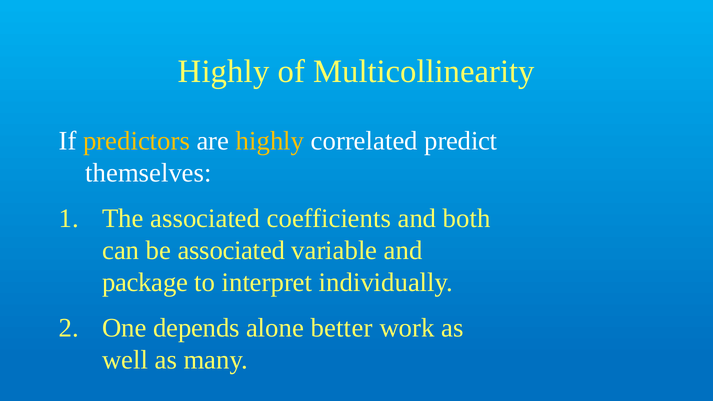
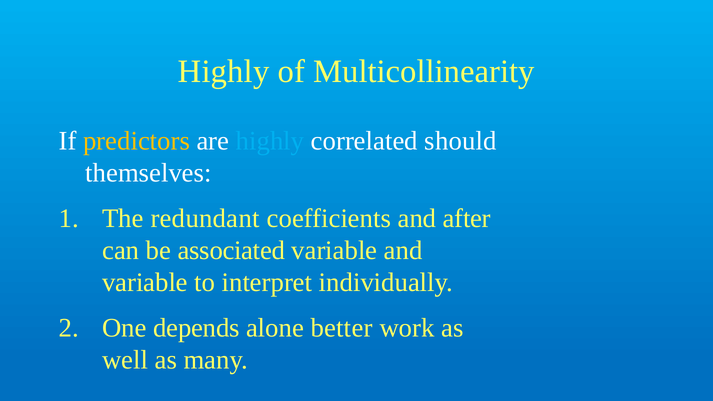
highly at (270, 141) colour: yellow -> light blue
predict: predict -> should
The associated: associated -> redundant
both: both -> after
package at (145, 283): package -> variable
